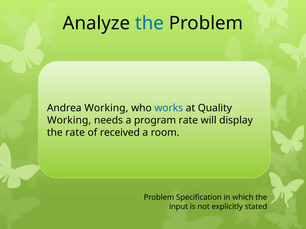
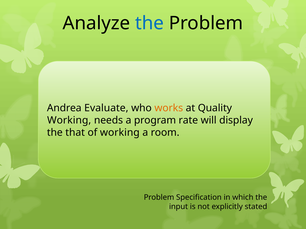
Andrea Working: Working -> Evaluate
works colour: blue -> orange
the rate: rate -> that
of received: received -> working
